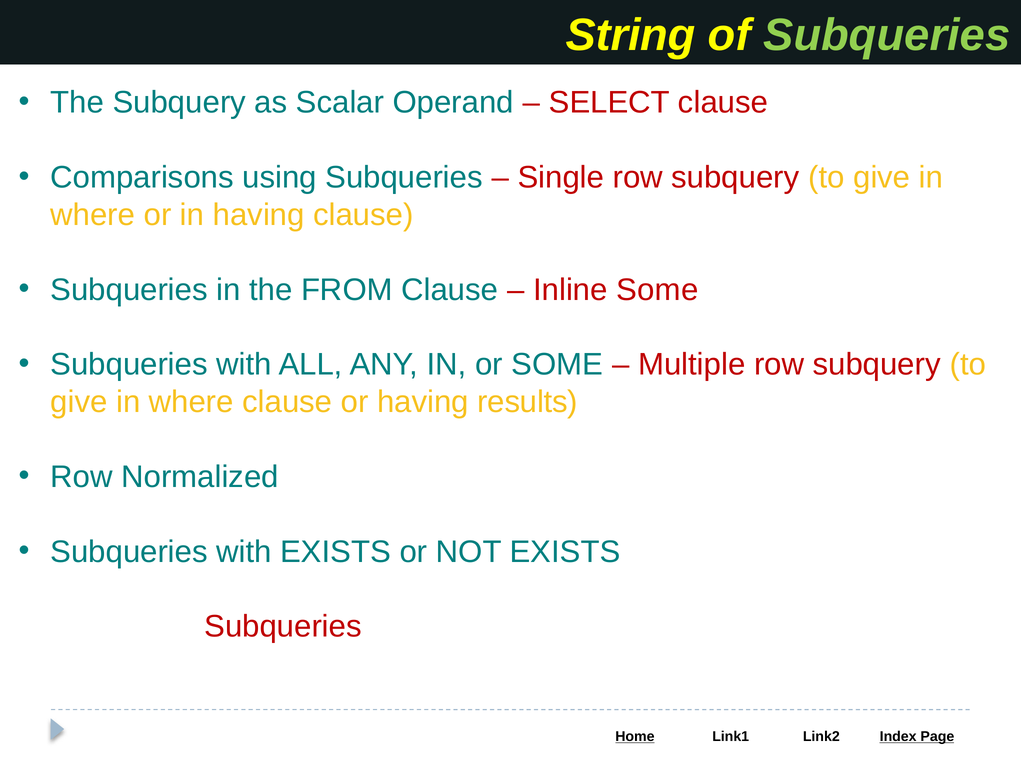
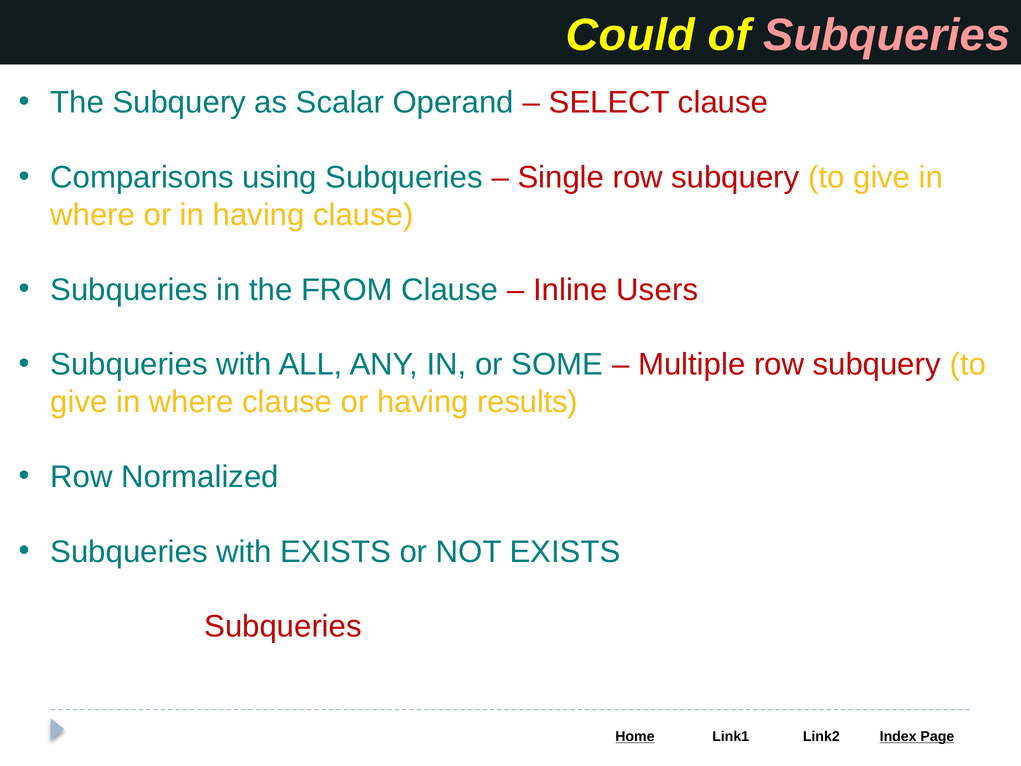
String: String -> Could
Subqueries at (887, 35) colour: light green -> pink
Inline Some: Some -> Users
